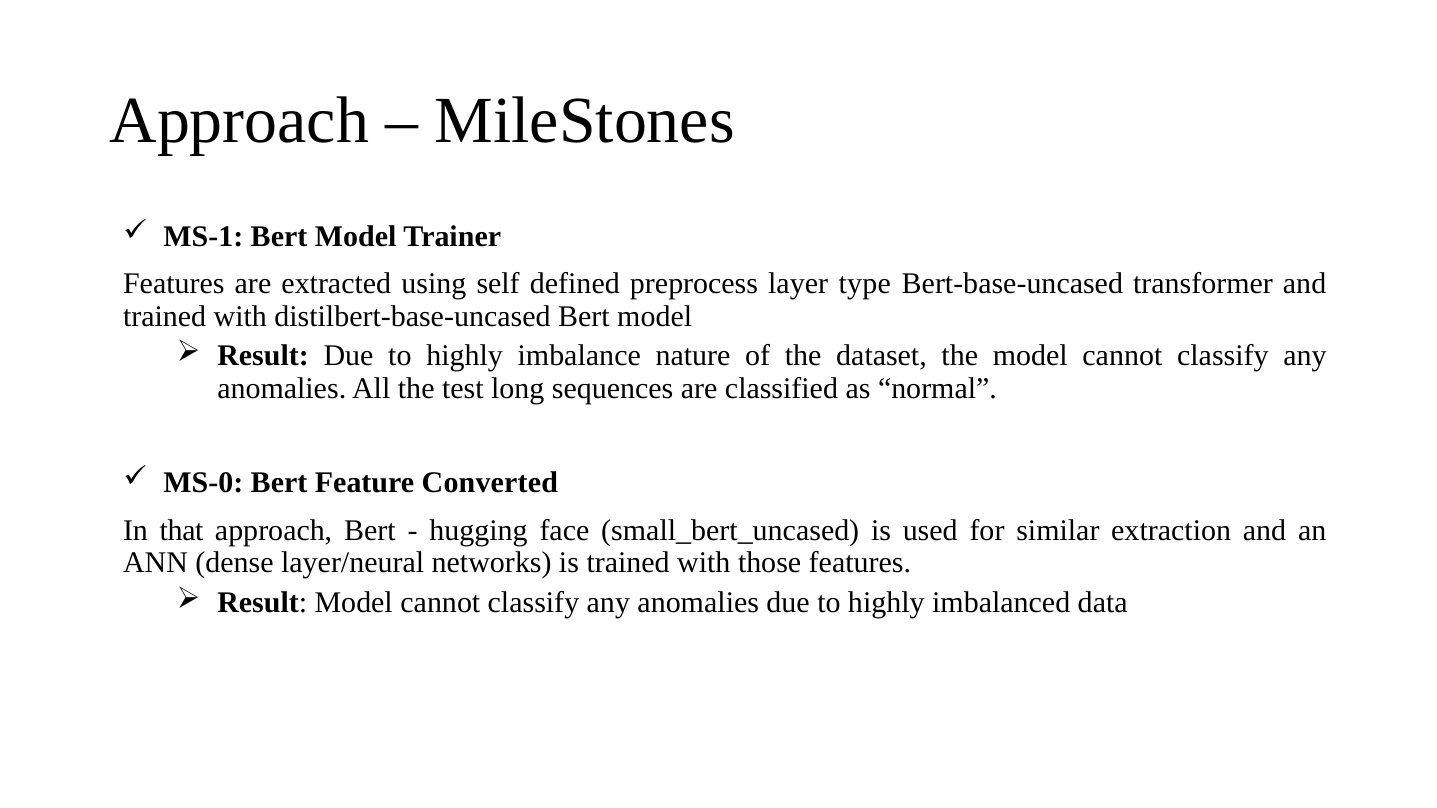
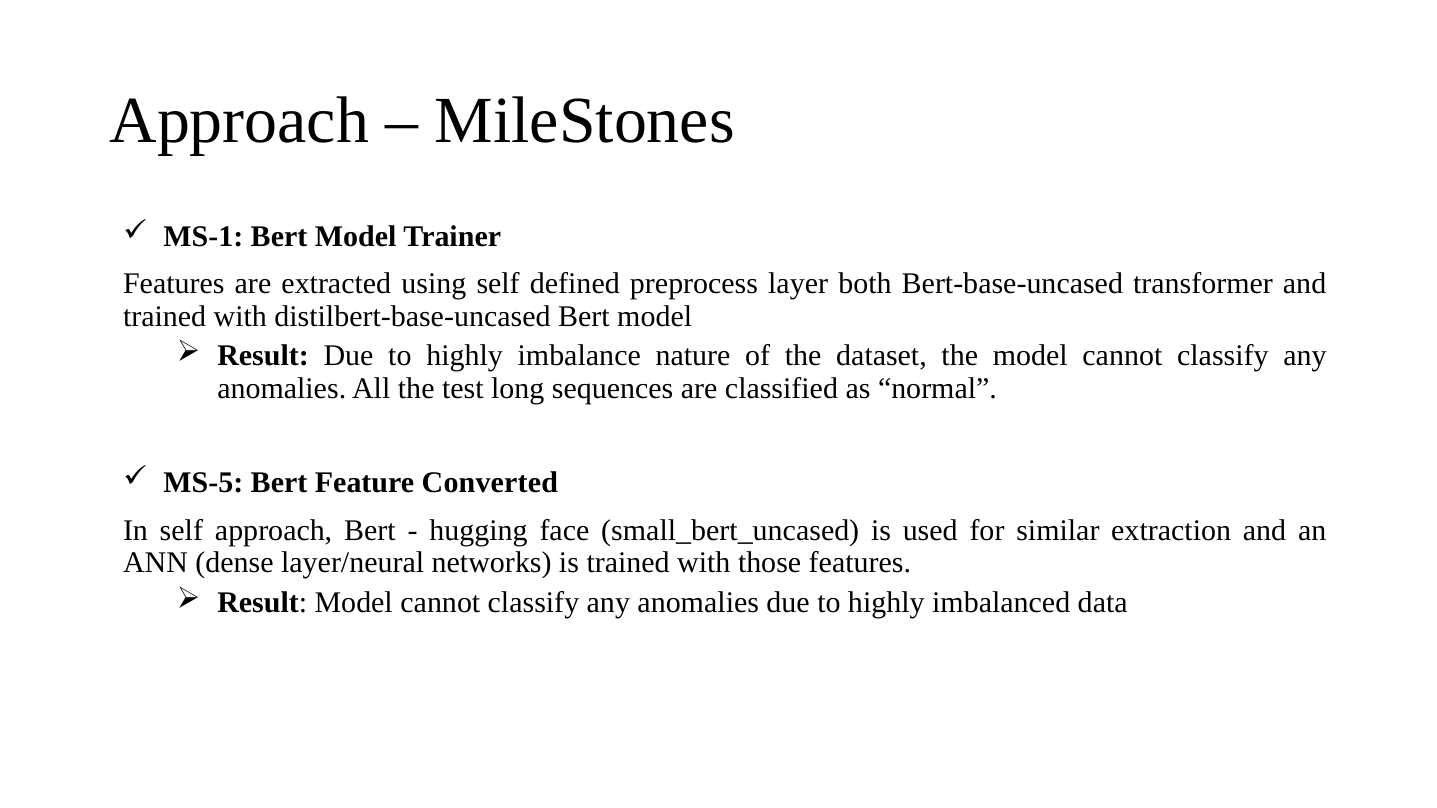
type: type -> both
MS-0: MS-0 -> MS-5
In that: that -> self
